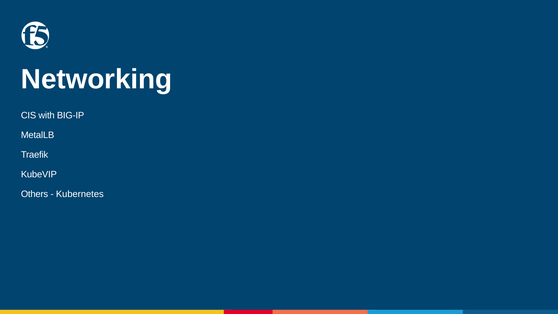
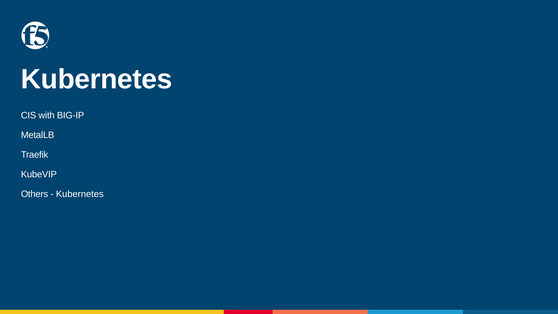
Networking at (97, 79): Networking -> Kubernetes
